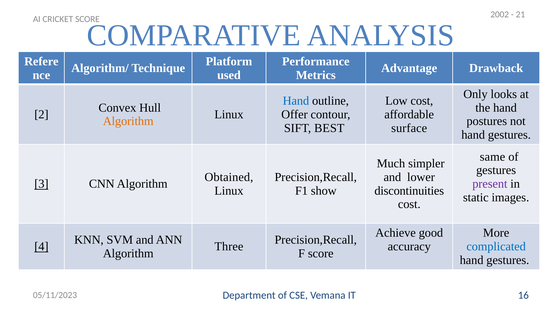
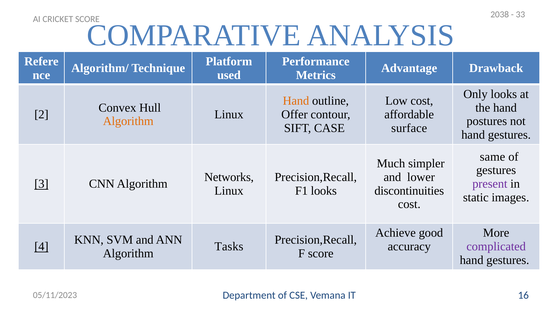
2002: 2002 -> 2038
21: 21 -> 33
Hand at (296, 101) colour: blue -> orange
BEST: BEST -> CASE
Obtained: Obtained -> Networks
show at (324, 191): show -> looks
Three: Three -> Tasks
complicated colour: blue -> purple
